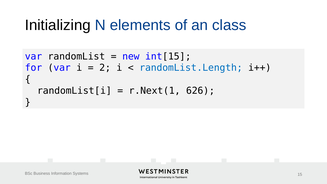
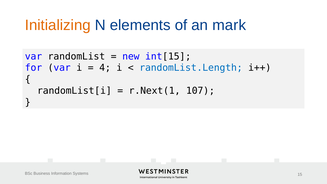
Initializing colour: black -> orange
class: class -> mark
2: 2 -> 4
626: 626 -> 107
